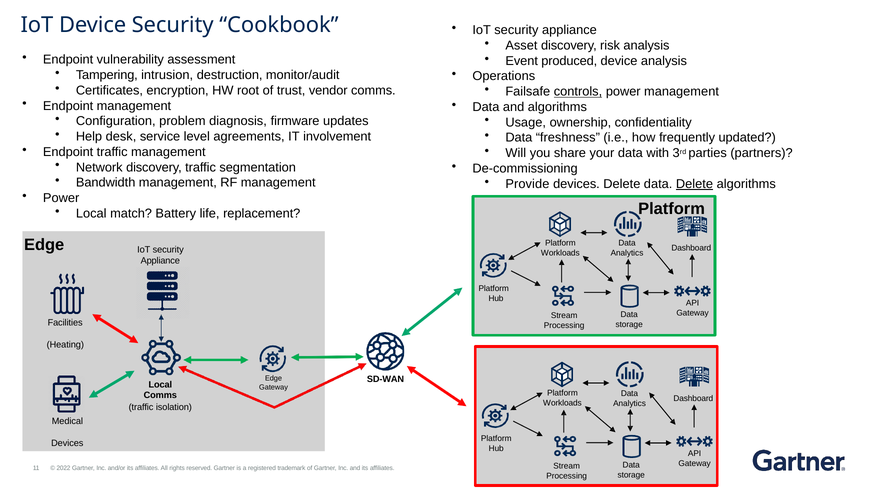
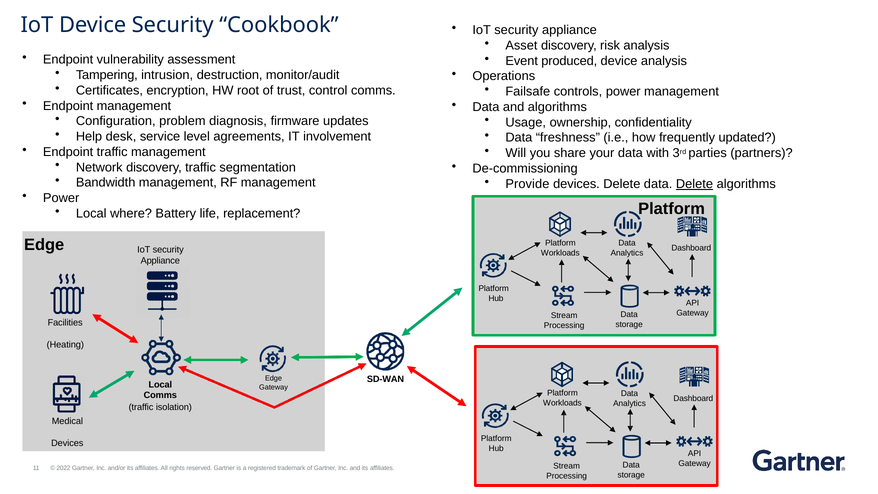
vendor: vendor -> control
controls underline: present -> none
match: match -> where
